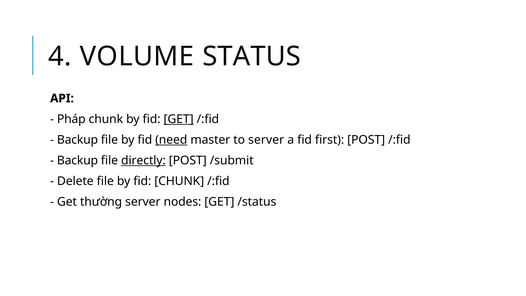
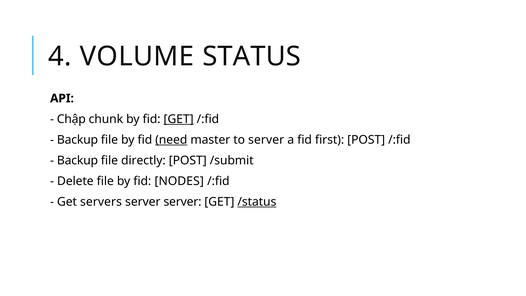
Pháp: Pháp -> Chập
directly underline: present -> none
fid CHUNK: CHUNK -> NODES
thường: thường -> servers
server nodes: nodes -> server
/status underline: none -> present
